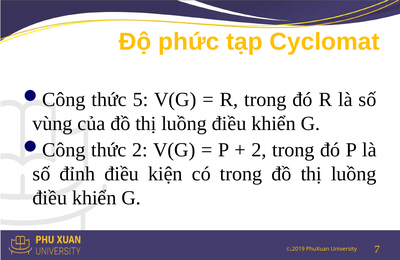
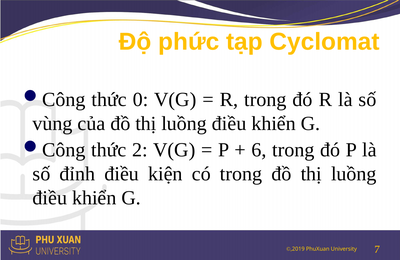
5: 5 -> 0
2 at (259, 150): 2 -> 6
